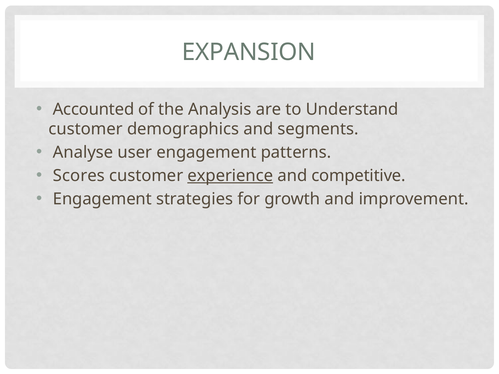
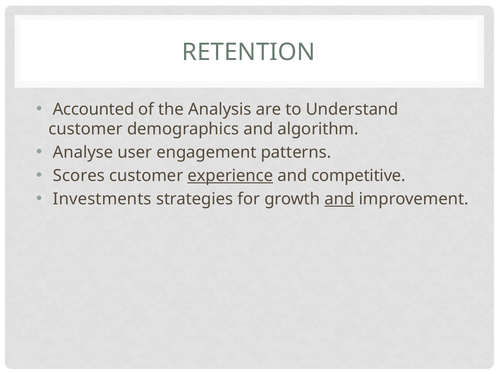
EXPANSION: EXPANSION -> RETENTION
segments: segments -> algorithm
Engagement at (102, 199): Engagement -> Investments
and at (339, 199) underline: none -> present
